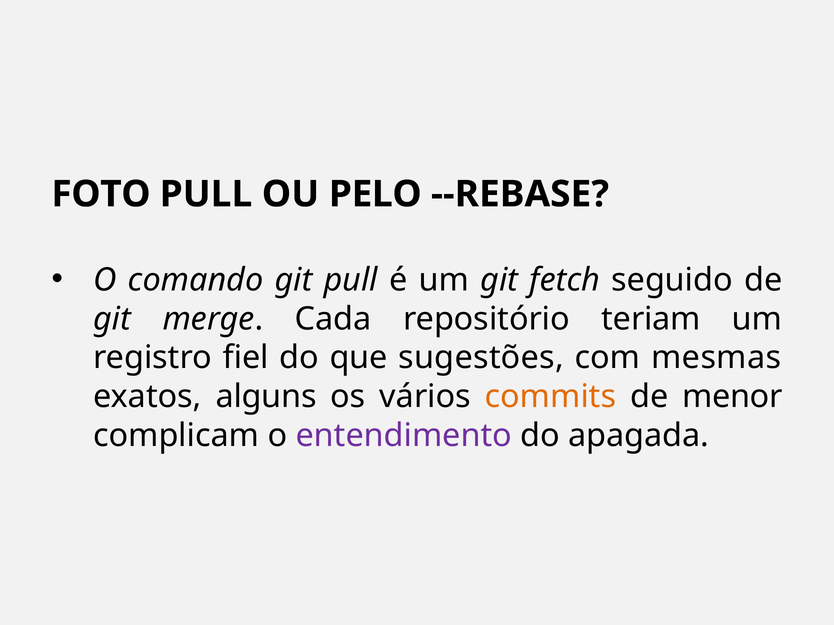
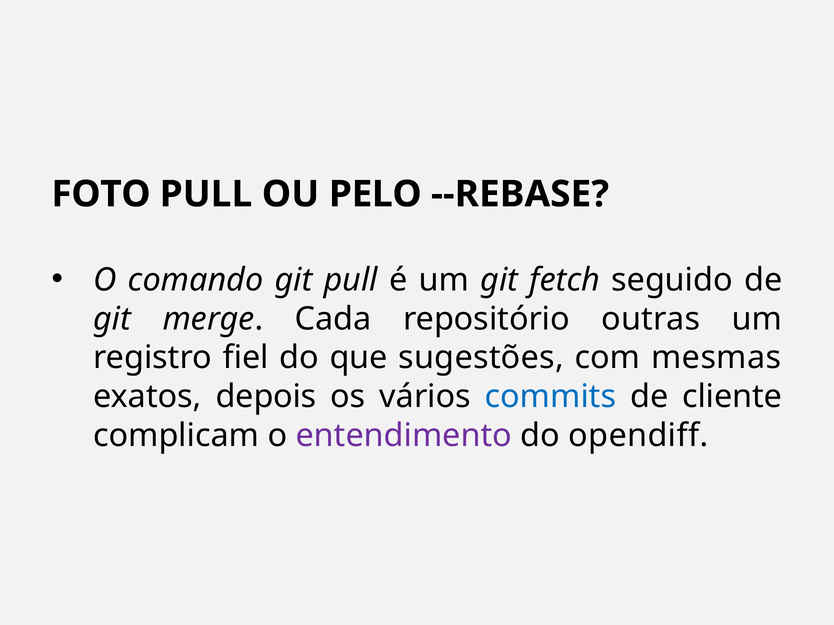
teriam: teriam -> outras
alguns: alguns -> depois
commits colour: orange -> blue
menor: menor -> cliente
apagada: apagada -> opendiff
